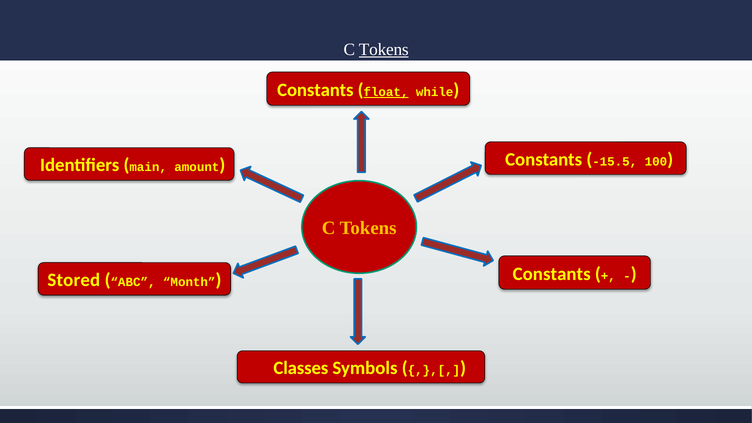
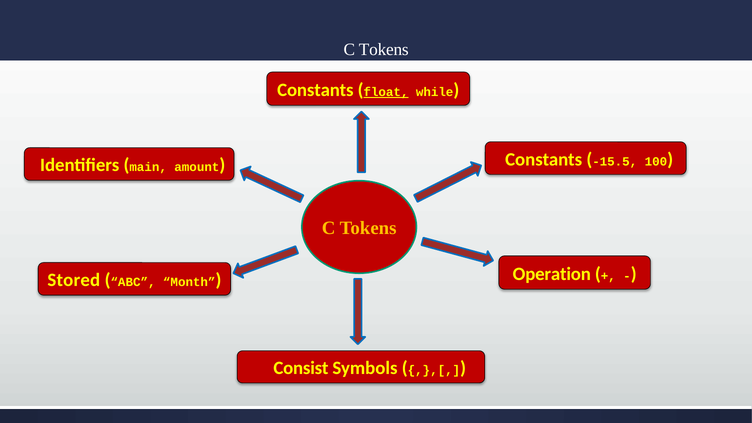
Tokens at (384, 49) underline: present -> none
Constants at (552, 274): Constants -> Operation
Classes: Classes -> Consist
